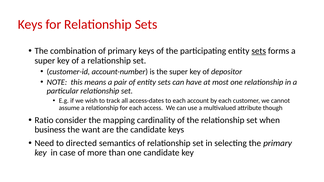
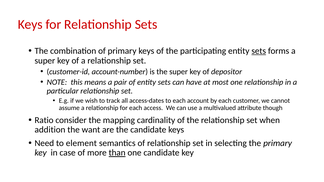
business: business -> addition
directed: directed -> element
than underline: none -> present
